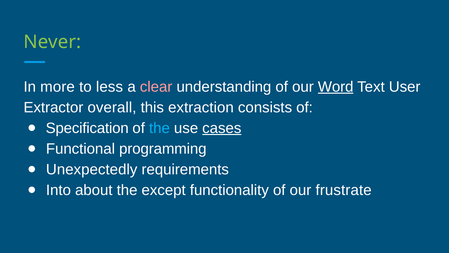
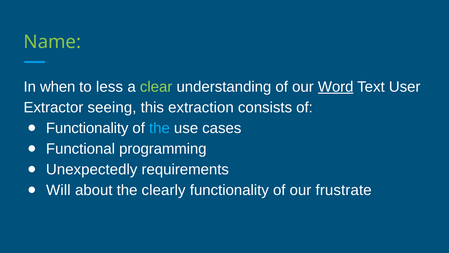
Never: Never -> Name
more: more -> when
clear colour: pink -> light green
overall: overall -> seeing
Specification at (87, 128): Specification -> Functionality
cases underline: present -> none
Into: Into -> Will
except: except -> clearly
